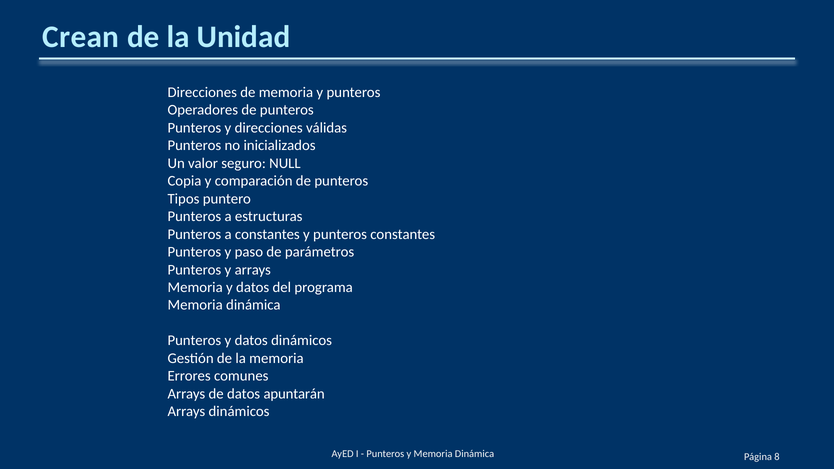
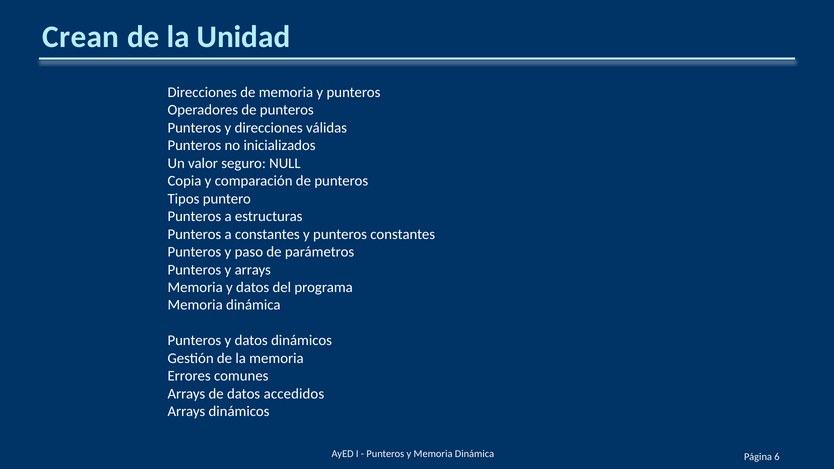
apuntarán: apuntarán -> accedidos
8: 8 -> 6
